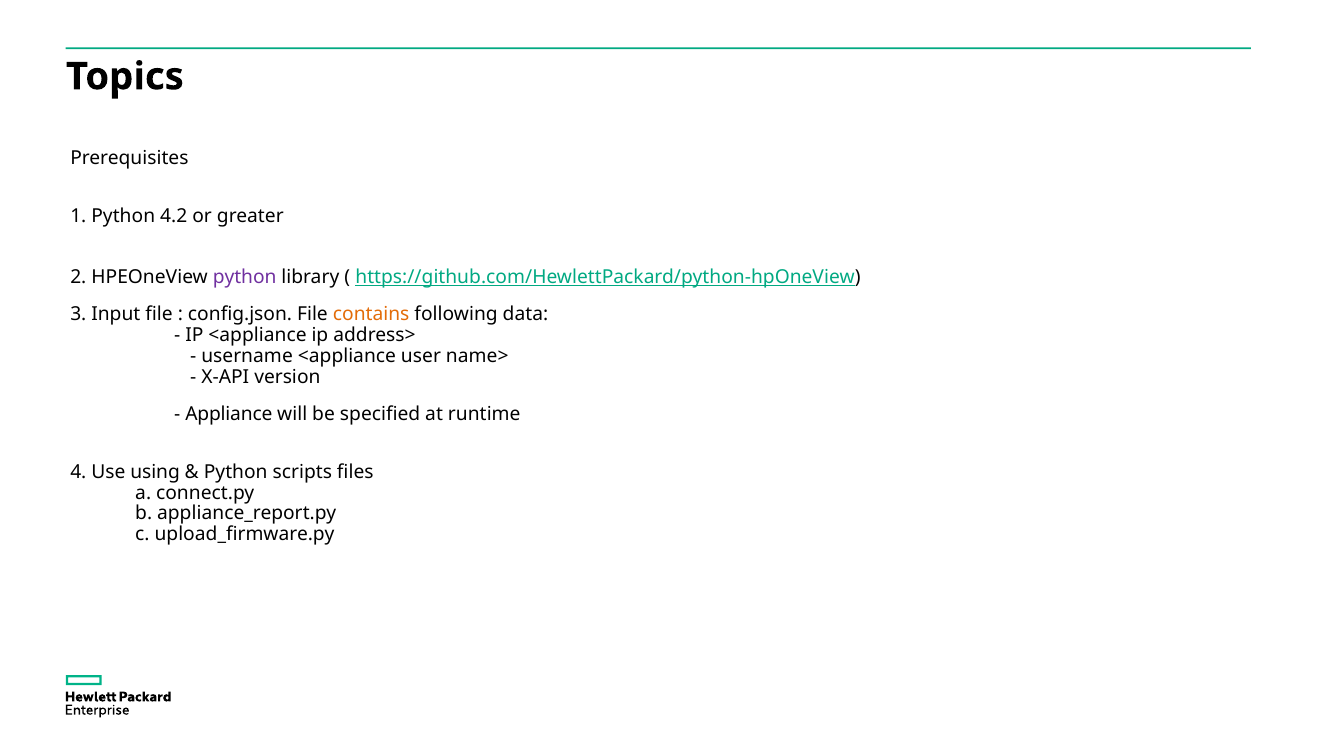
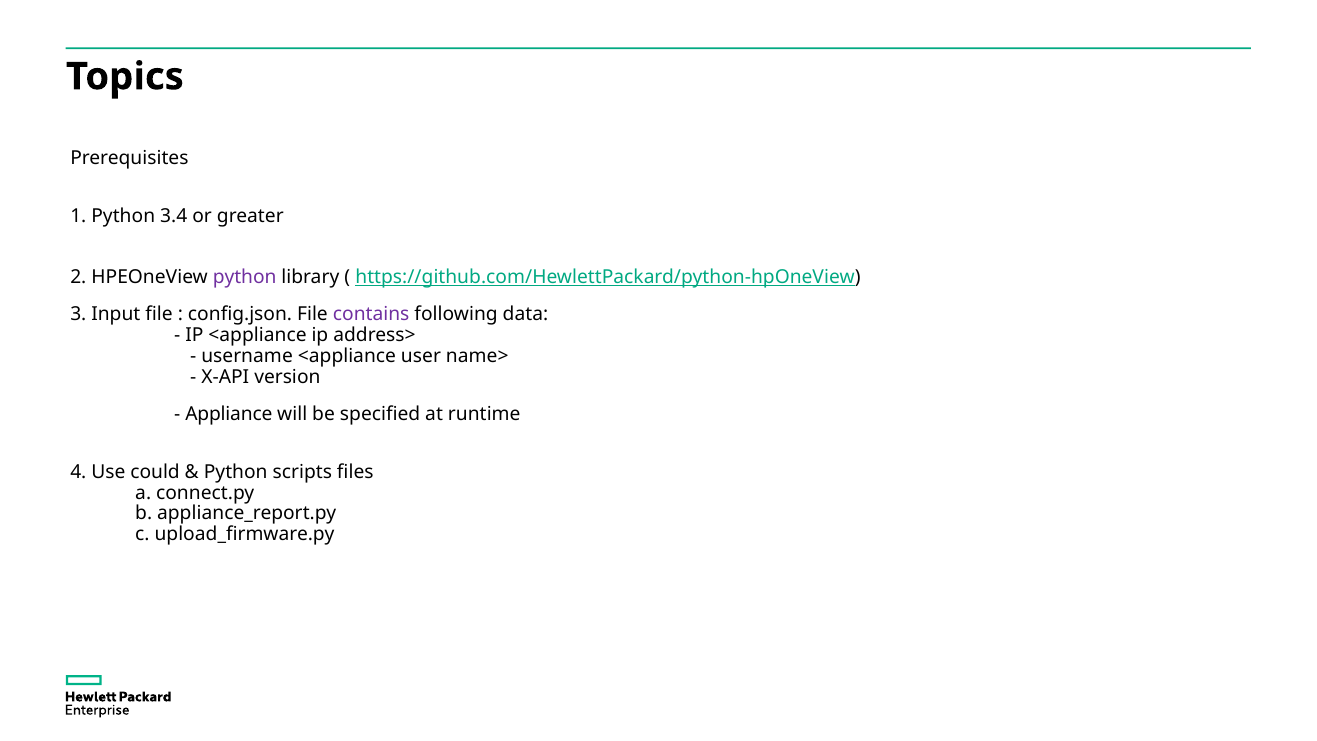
4.2: 4.2 -> 3.4
contains colour: orange -> purple
using: using -> could
